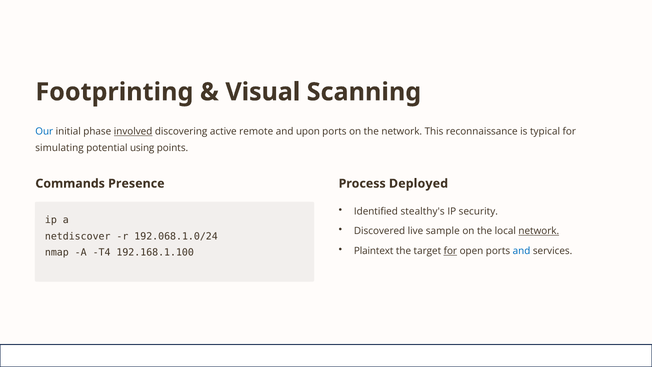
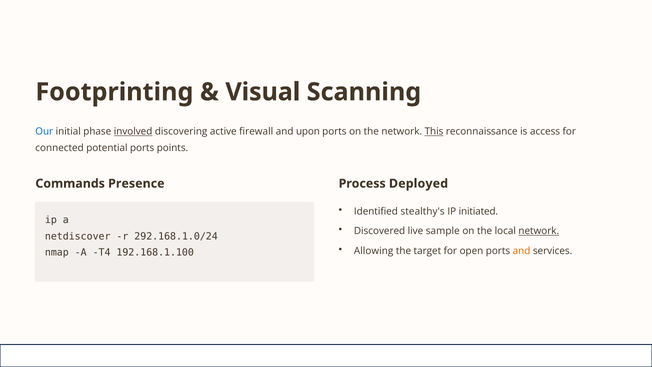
remote: remote -> firewall
This underline: none -> present
typical: typical -> access
simulating: simulating -> connected
potential using: using -> ports
security: security -> initiated
192.068.1.0/24: 192.068.1.0/24 -> 292.168.1.0/24
Plaintext: Plaintext -> Allowing
for at (450, 251) underline: present -> none
and at (522, 251) colour: blue -> orange
